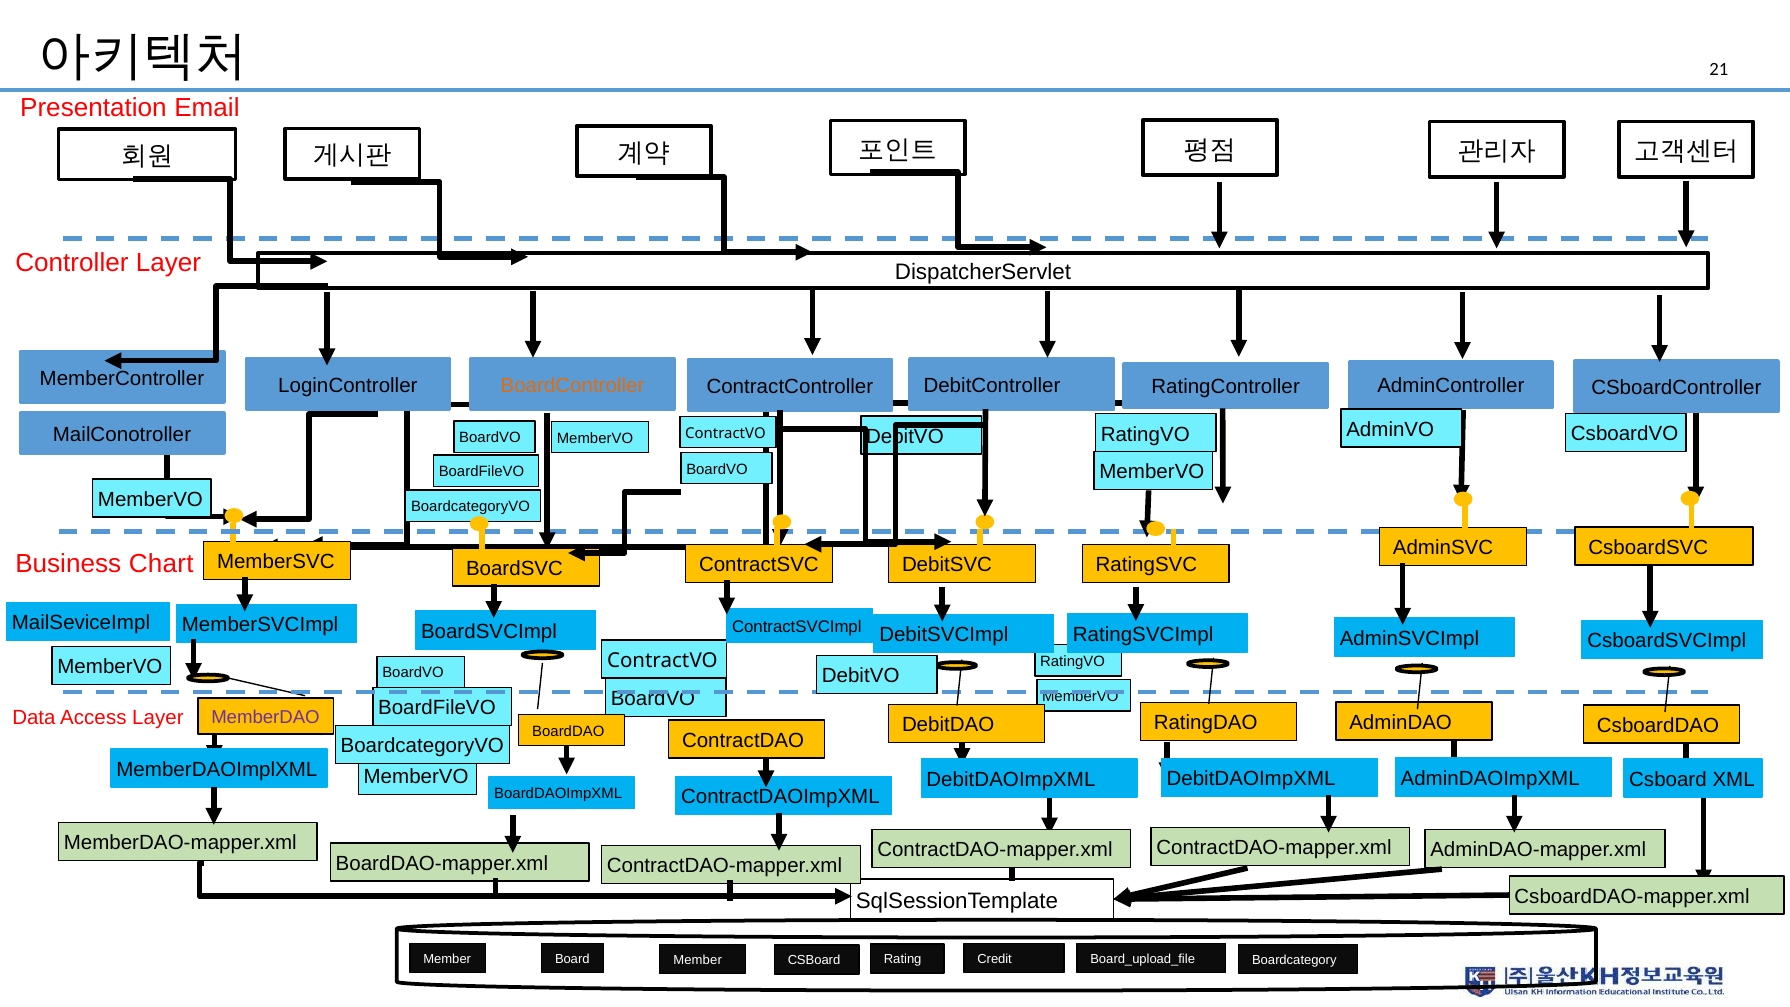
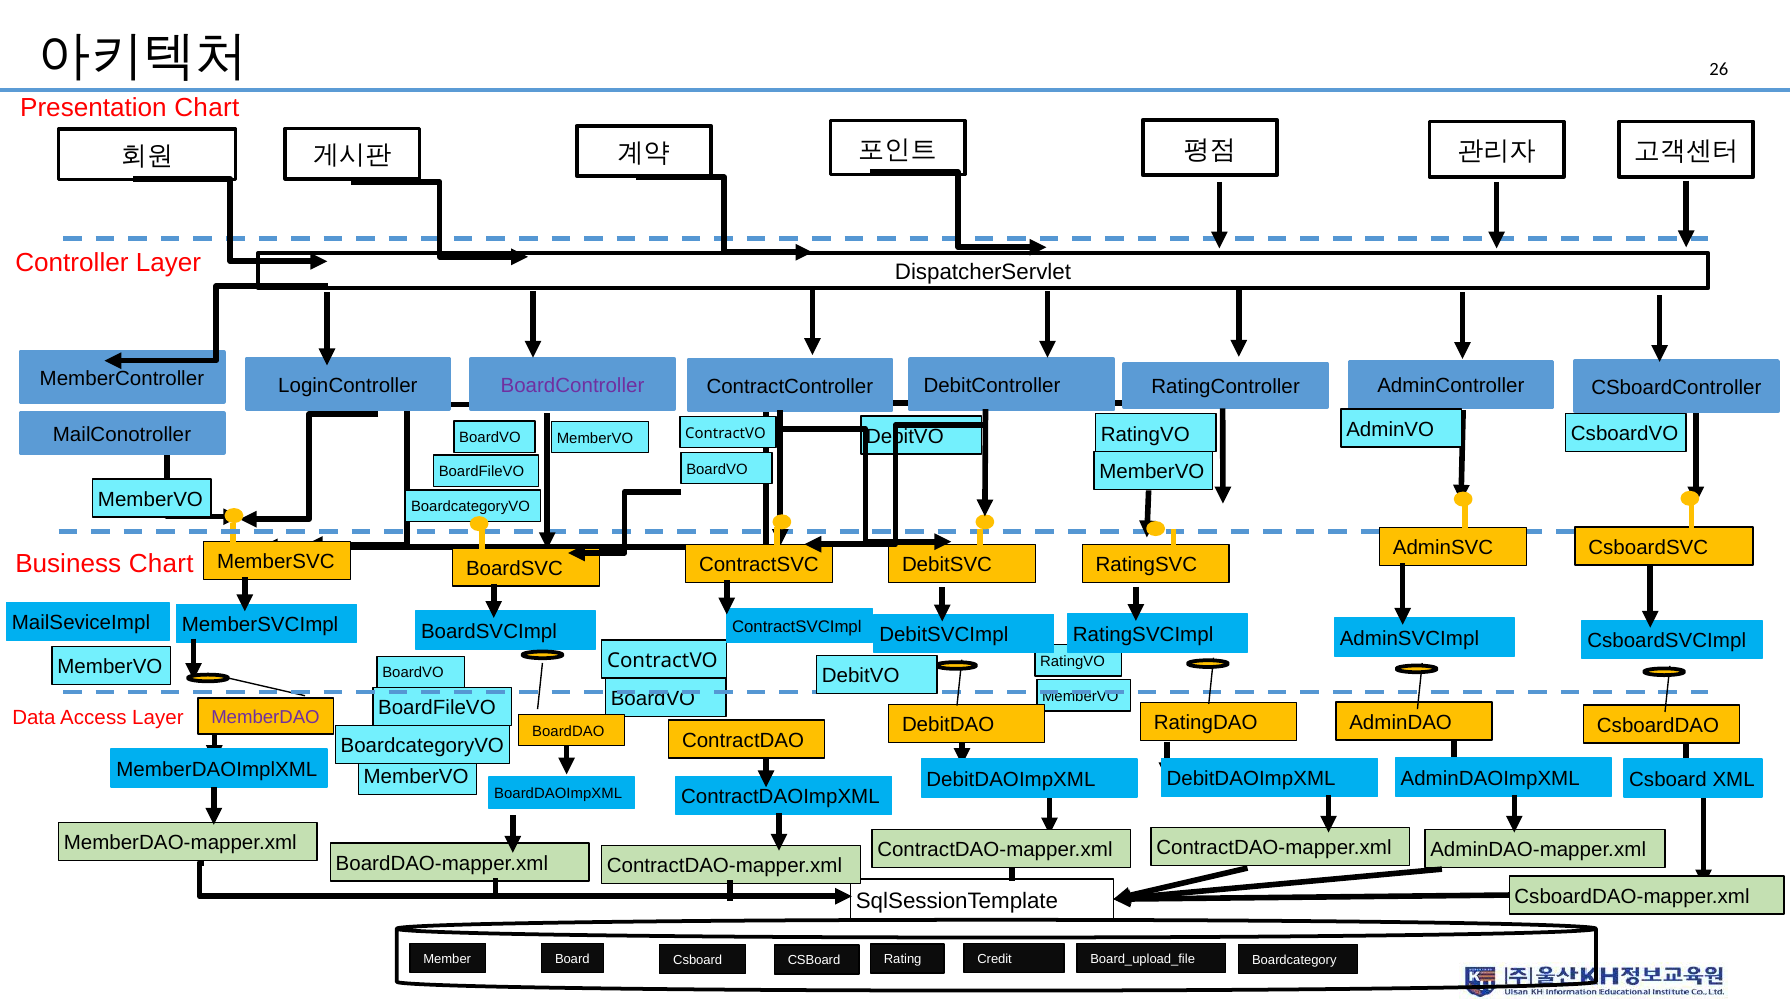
21: 21 -> 26
Presentation Email: Email -> Chart
BoardController colour: orange -> purple
Board Member: Member -> Csboard
